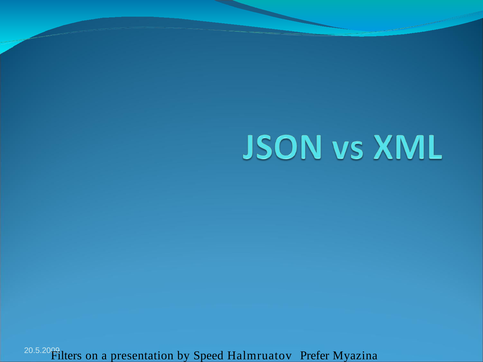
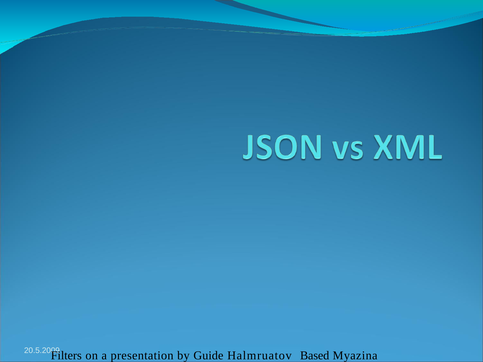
Speed: Speed -> Guide
Prefer: Prefer -> Based
